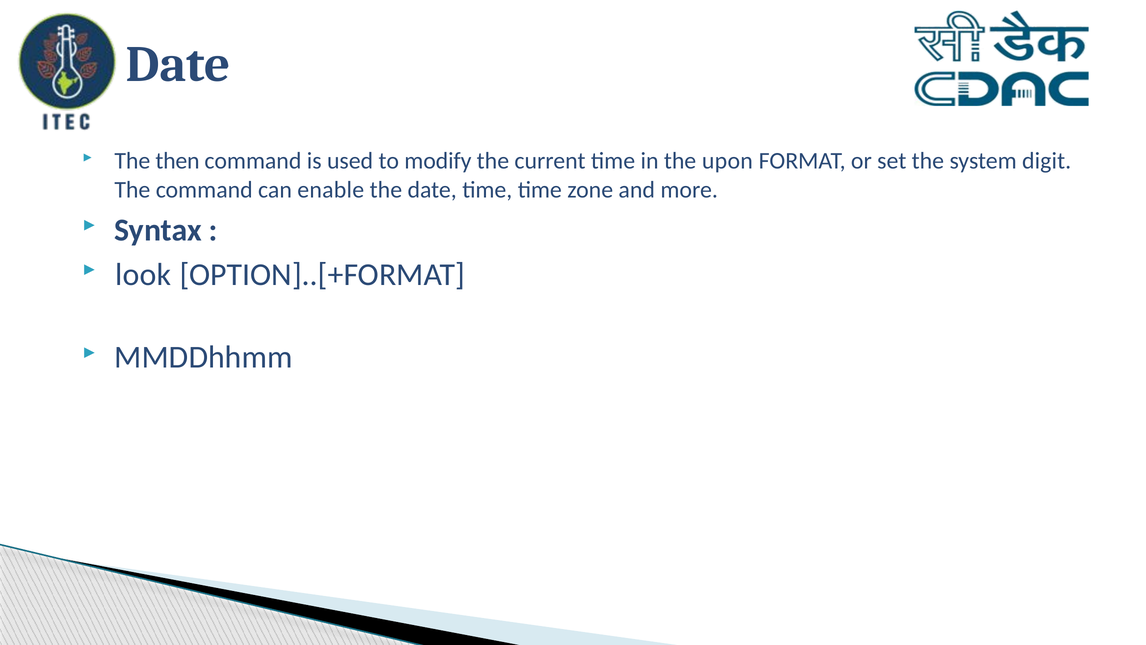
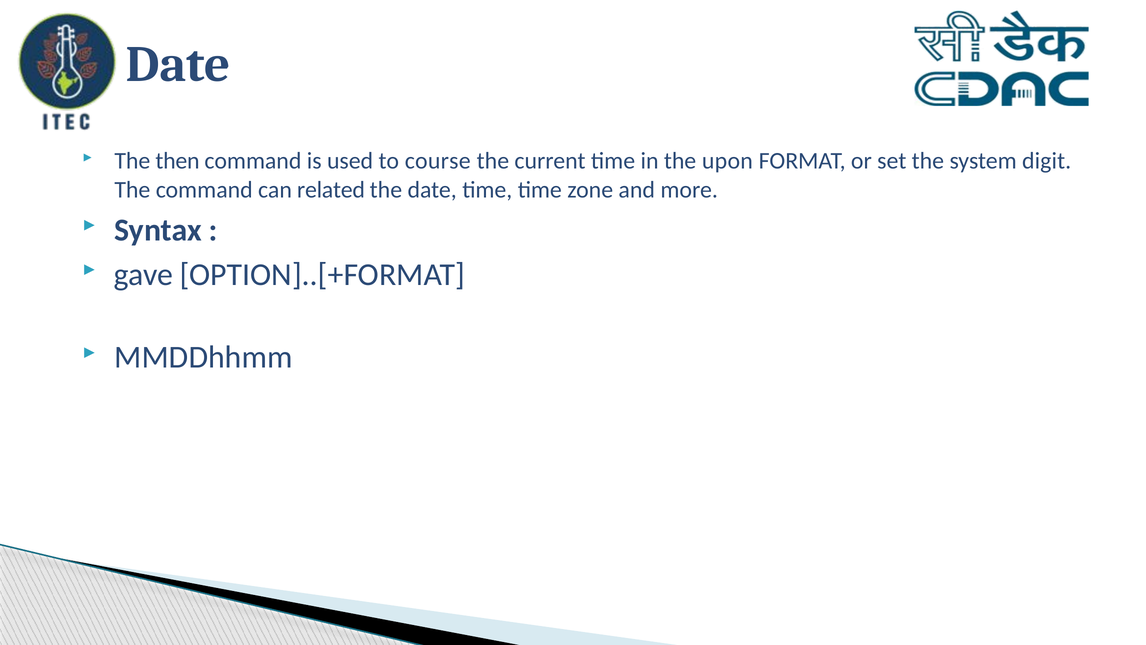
modify: modify -> course
enable: enable -> related
look: look -> gave
